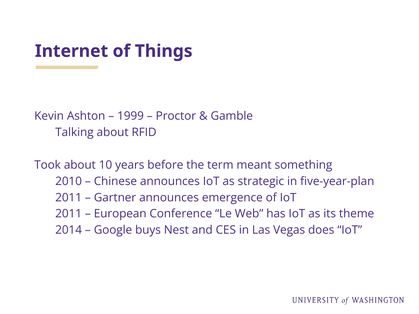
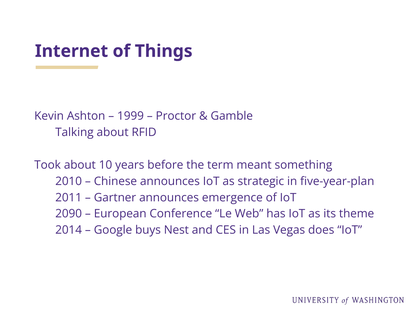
2011 at (69, 214): 2011 -> 2090
